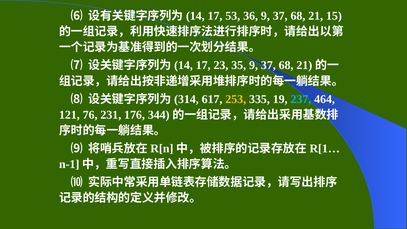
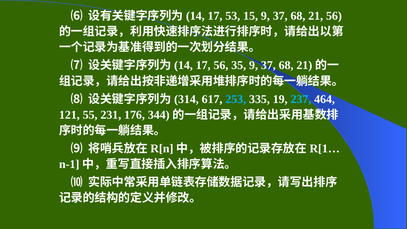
36: 36 -> 15
21 15: 15 -> 56
17 23: 23 -> 56
253 colour: yellow -> light blue
76: 76 -> 55
